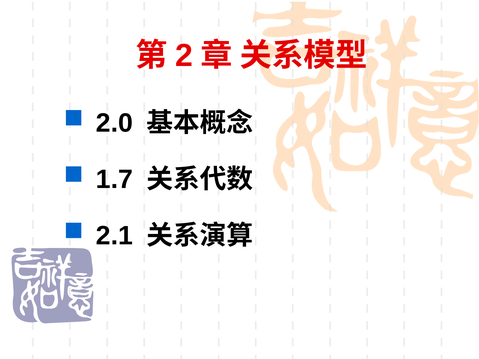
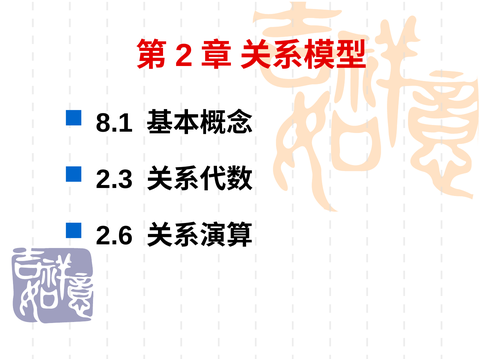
2.0: 2.0 -> 8.1
1.7: 1.7 -> 2.3
2.1: 2.1 -> 2.6
